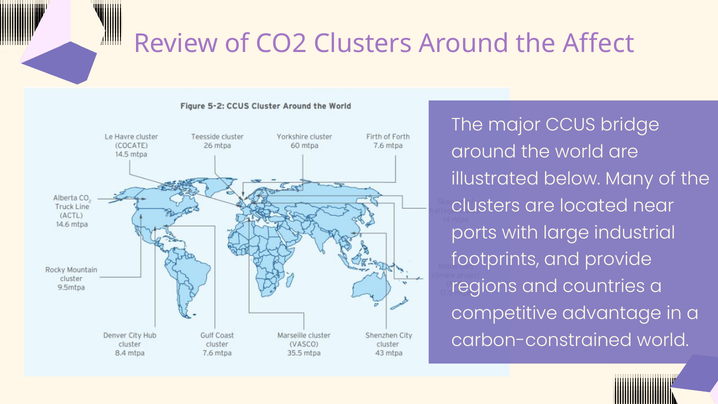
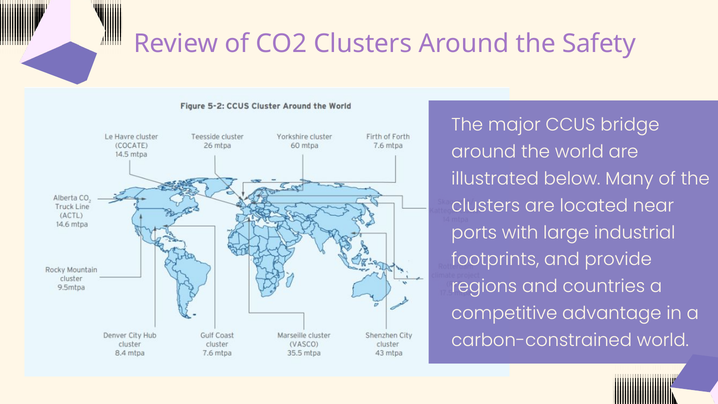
Affect: Affect -> Safety
